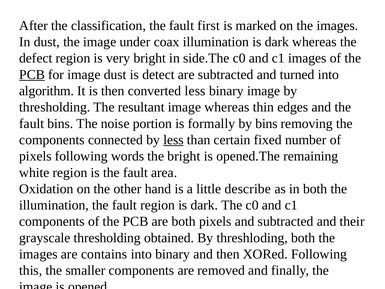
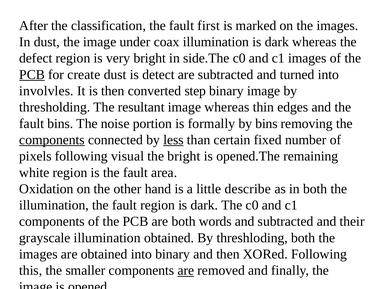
for image: image -> create
algorithm: algorithm -> involvles
converted less: less -> step
components at (52, 140) underline: none -> present
words: words -> visual
both pixels: pixels -> words
grayscale thresholding: thresholding -> illumination
are contains: contains -> obtained
are at (186, 270) underline: none -> present
